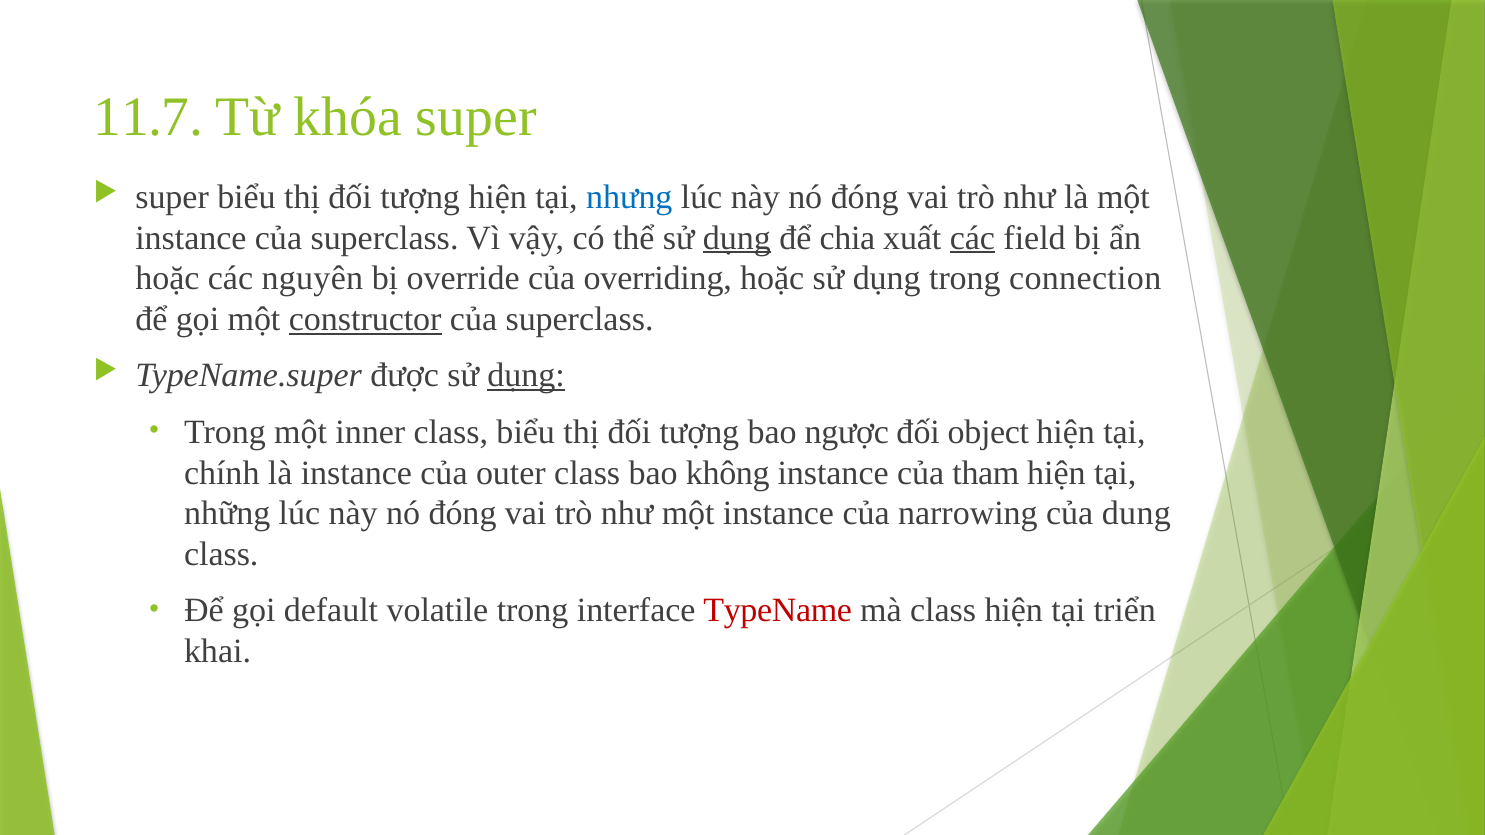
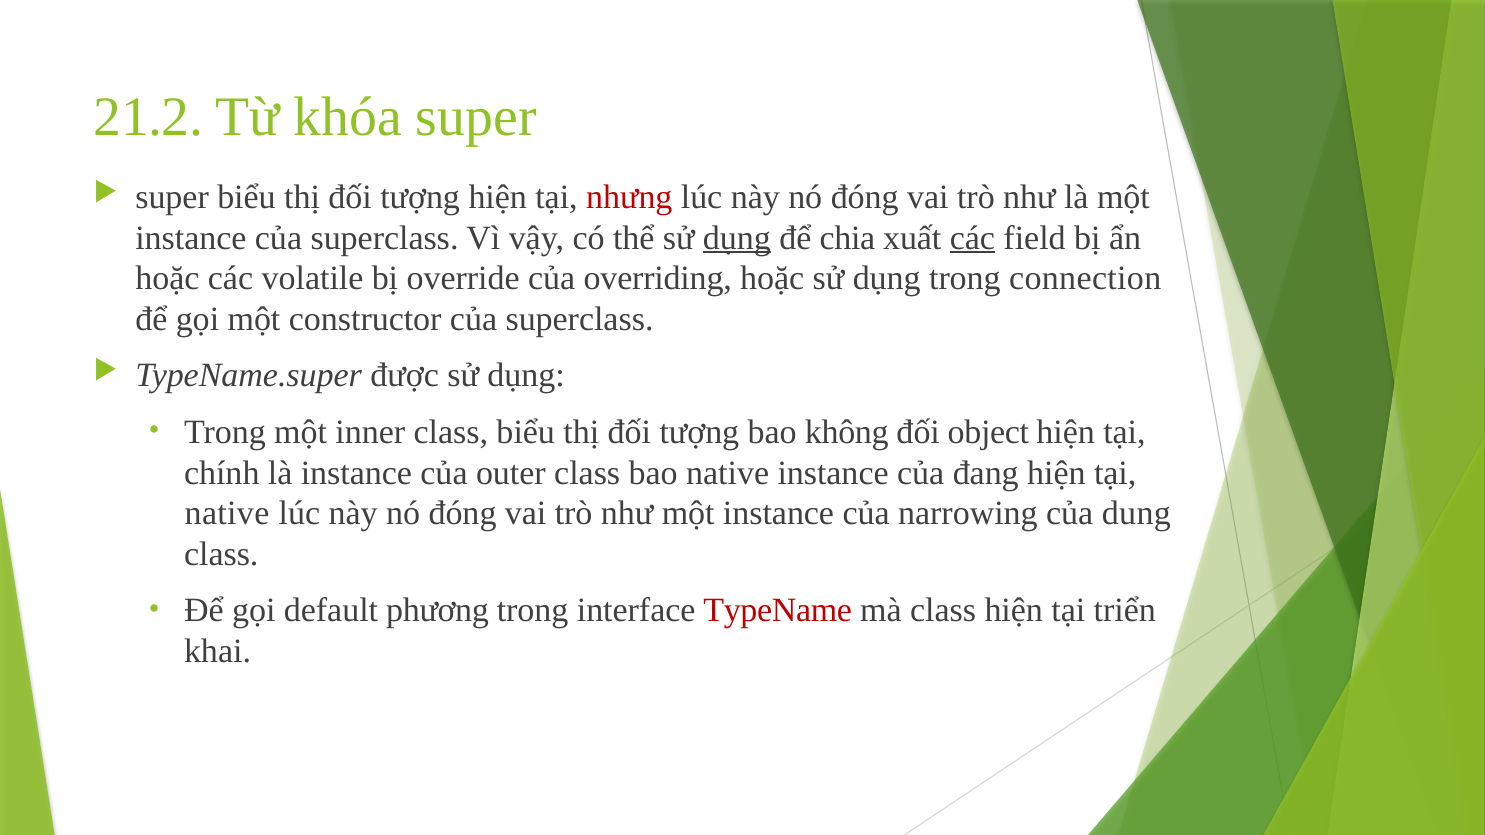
11.7: 11.7 -> 21.2
nhưng colour: blue -> red
nguyên: nguyên -> volatile
constructor underline: present -> none
dụng at (526, 376) underline: present -> none
ngược: ngược -> không
bao không: không -> native
tham: tham -> đang
những at (227, 514): những -> native
volatile: volatile -> phương
